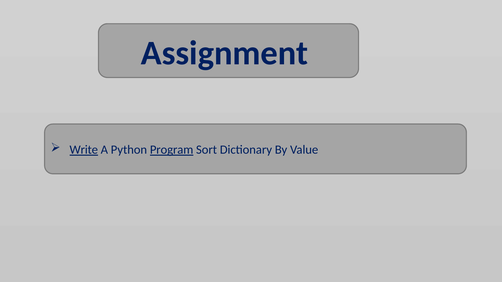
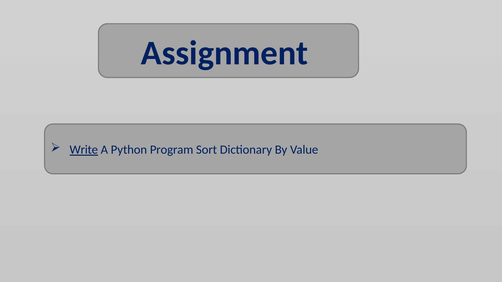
Program underline: present -> none
